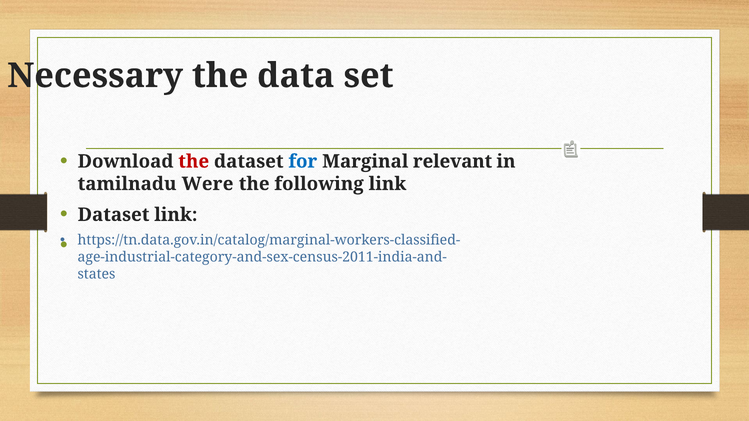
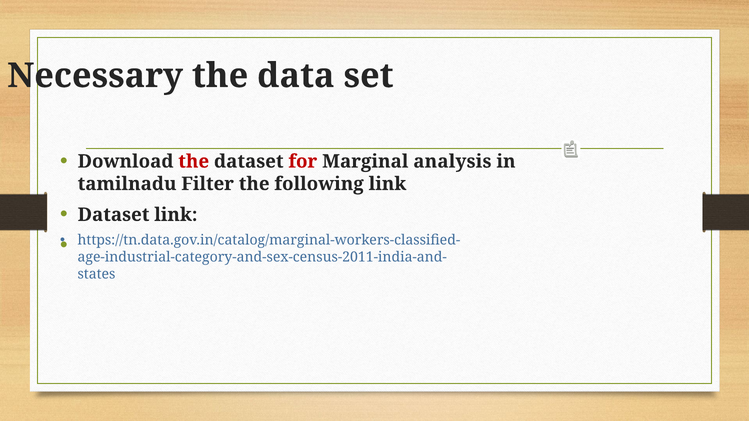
for colour: blue -> red
relevant: relevant -> analysis
Were: Were -> Filter
